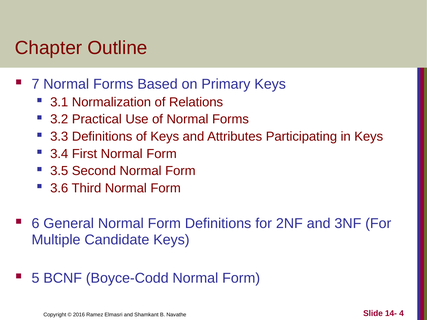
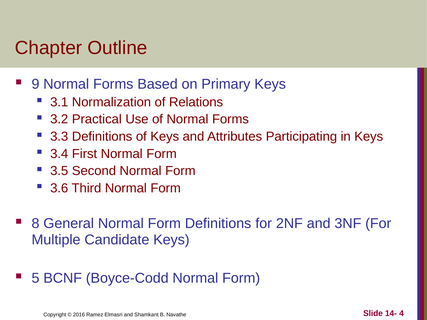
7: 7 -> 9
6: 6 -> 8
